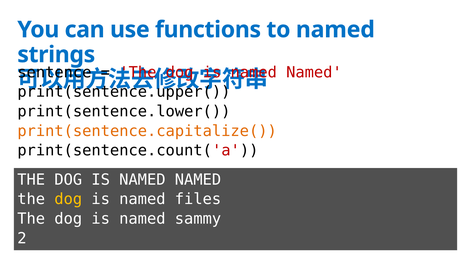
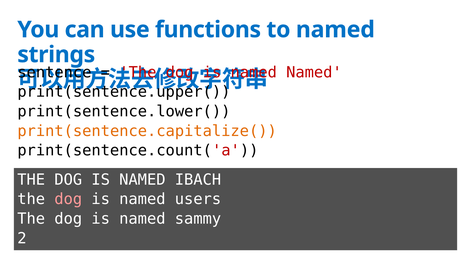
NAMED at (198, 180): NAMED -> IBACH
dog at (68, 199) colour: yellow -> pink
files: files -> users
